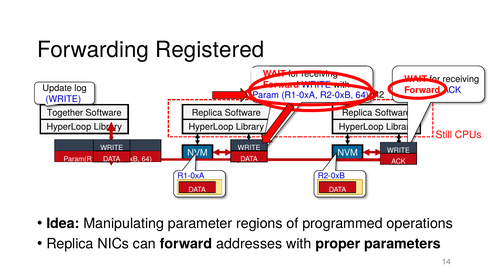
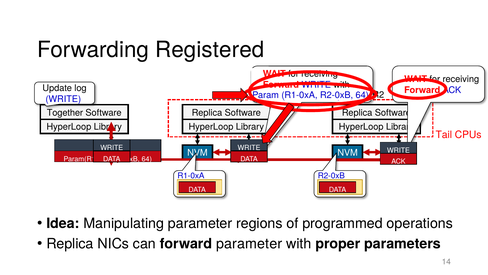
Still: Still -> Tail
forward addresses: addresses -> parameter
